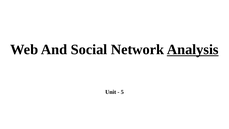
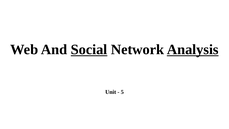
Social underline: none -> present
